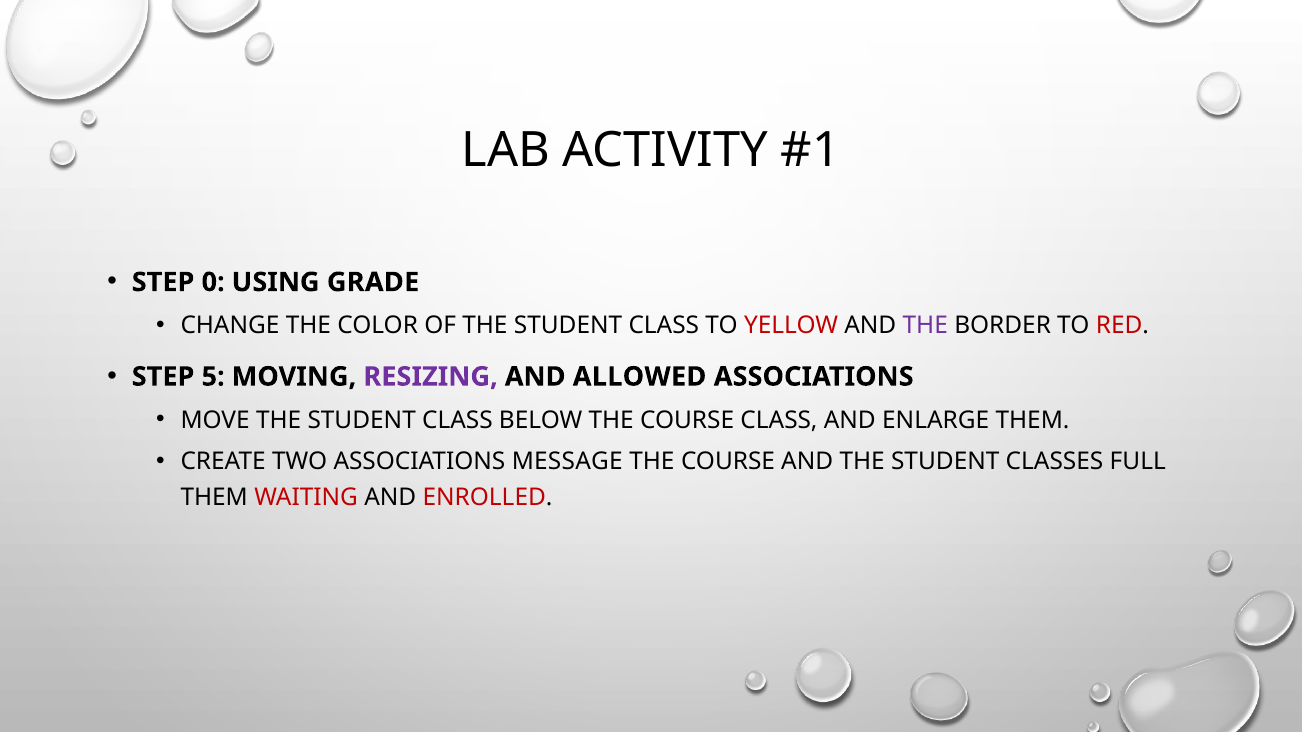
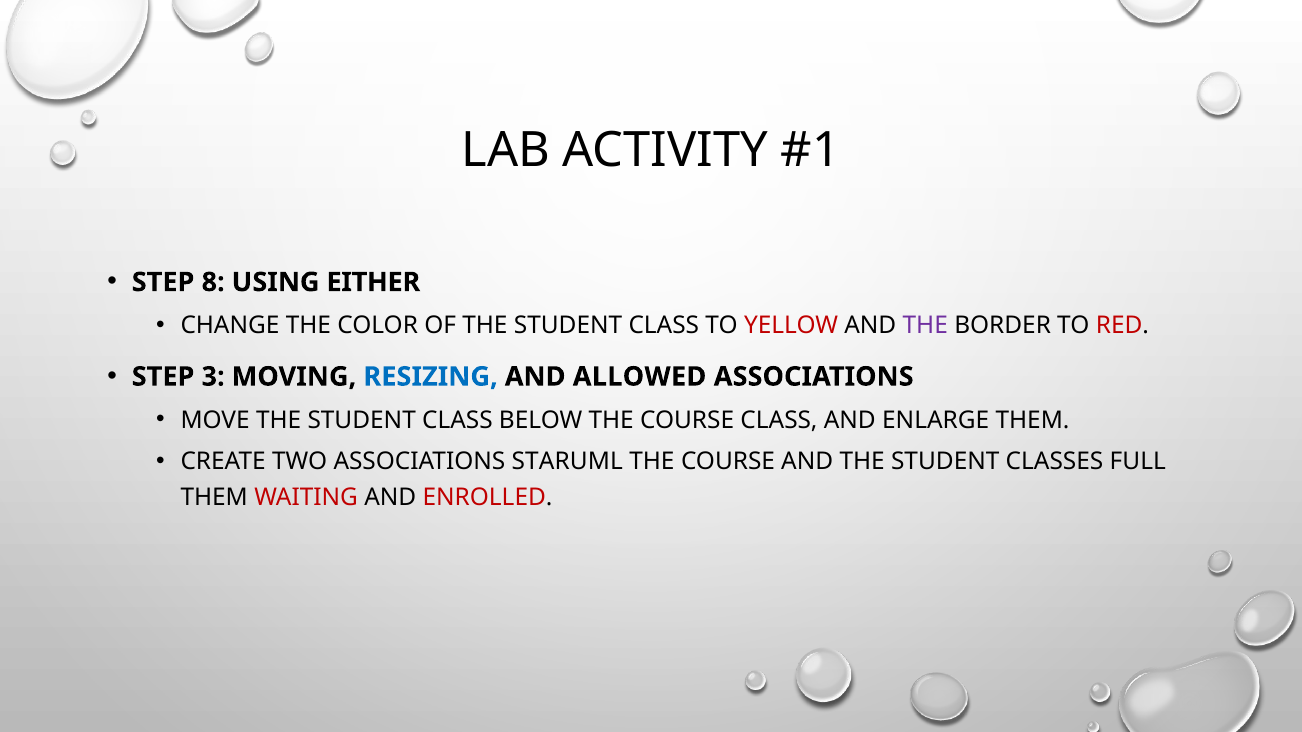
0: 0 -> 8
GRADE: GRADE -> EITHER
5: 5 -> 3
RESIZING colour: purple -> blue
MESSAGE: MESSAGE -> STARUML
